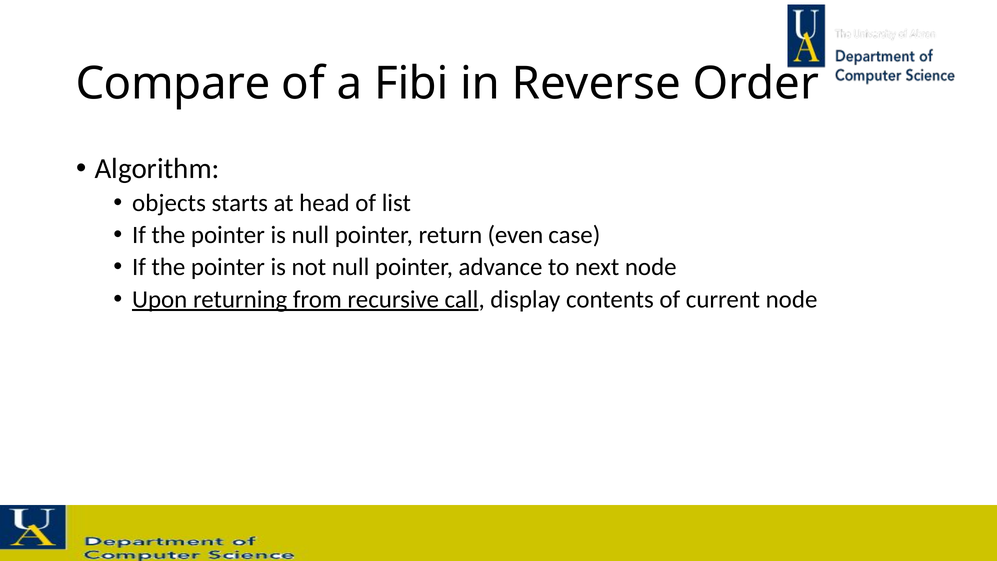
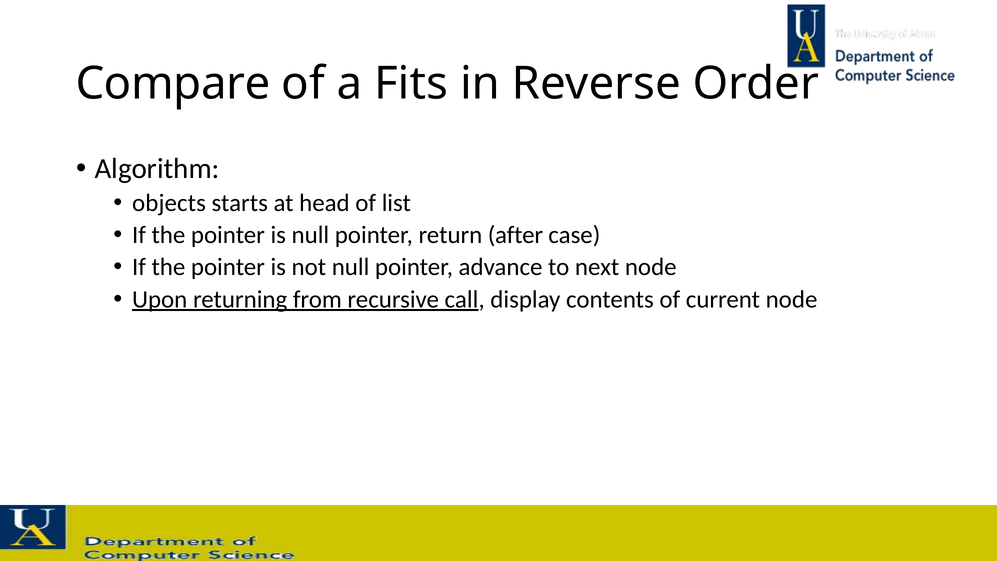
Fibi: Fibi -> Fits
even: even -> after
